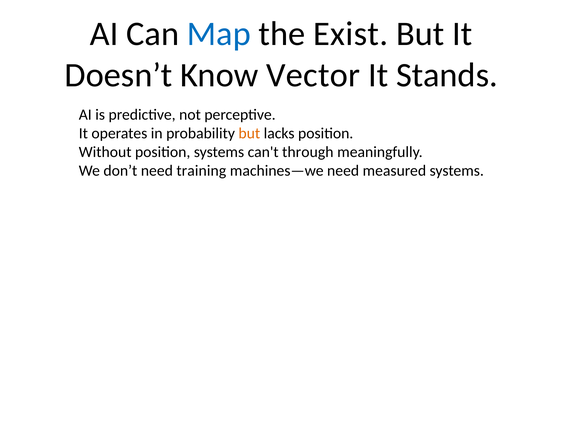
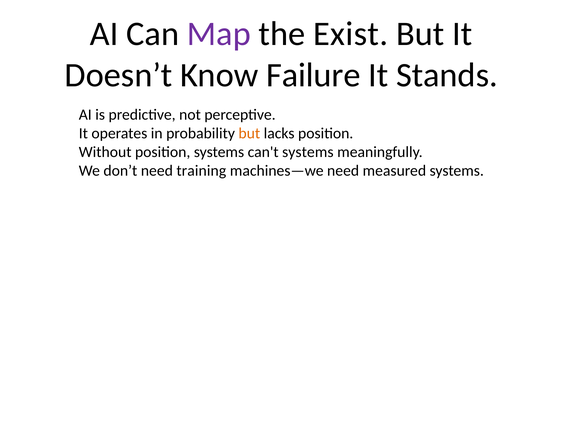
Map colour: blue -> purple
Vector: Vector -> Failure
can't through: through -> systems
